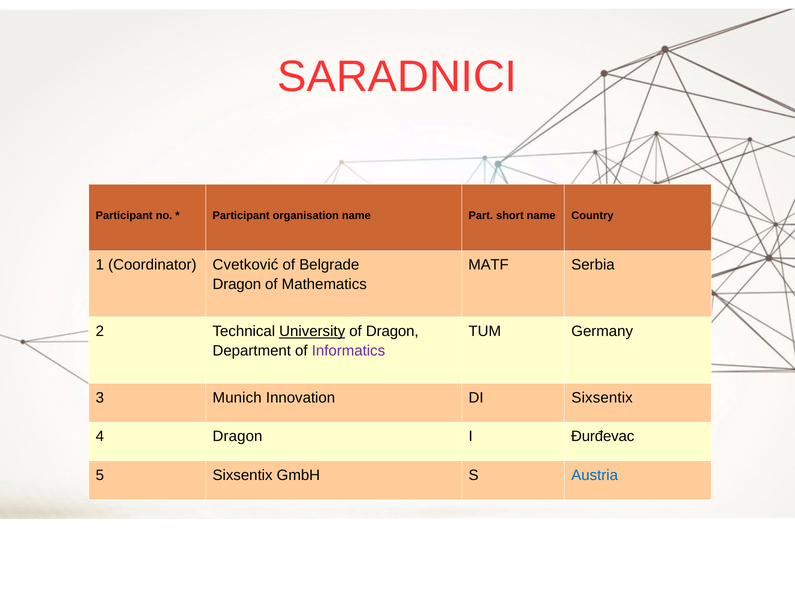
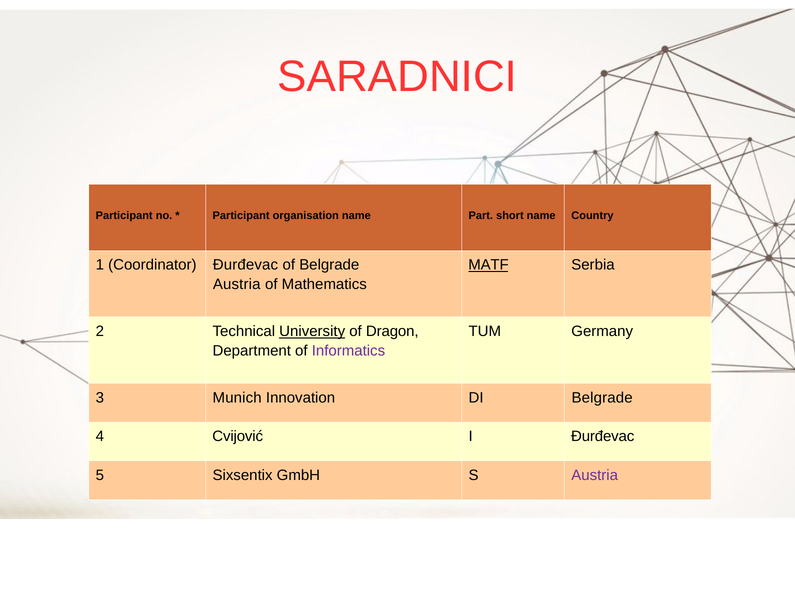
Coordinator Cvetković: Cvetković -> Đurđevac
MATF underline: none -> present
Dragon at (237, 284): Dragon -> Austria
DI Sixsentix: Sixsentix -> Belgrade
4 Dragon: Dragon -> Cvijović
Austria at (595, 475) colour: blue -> purple
